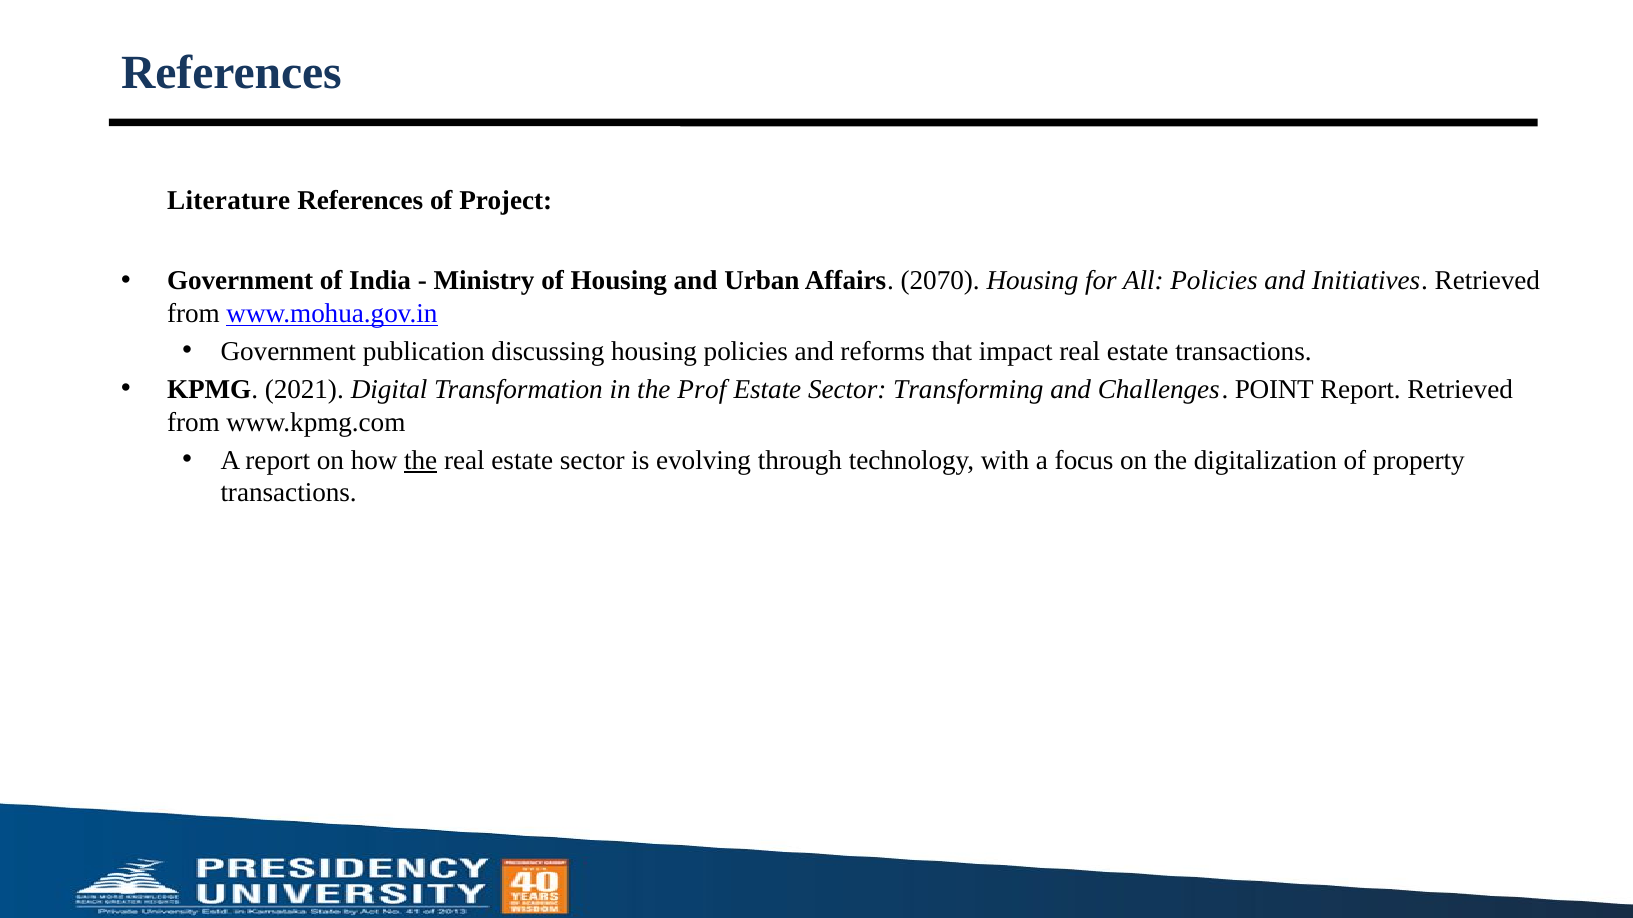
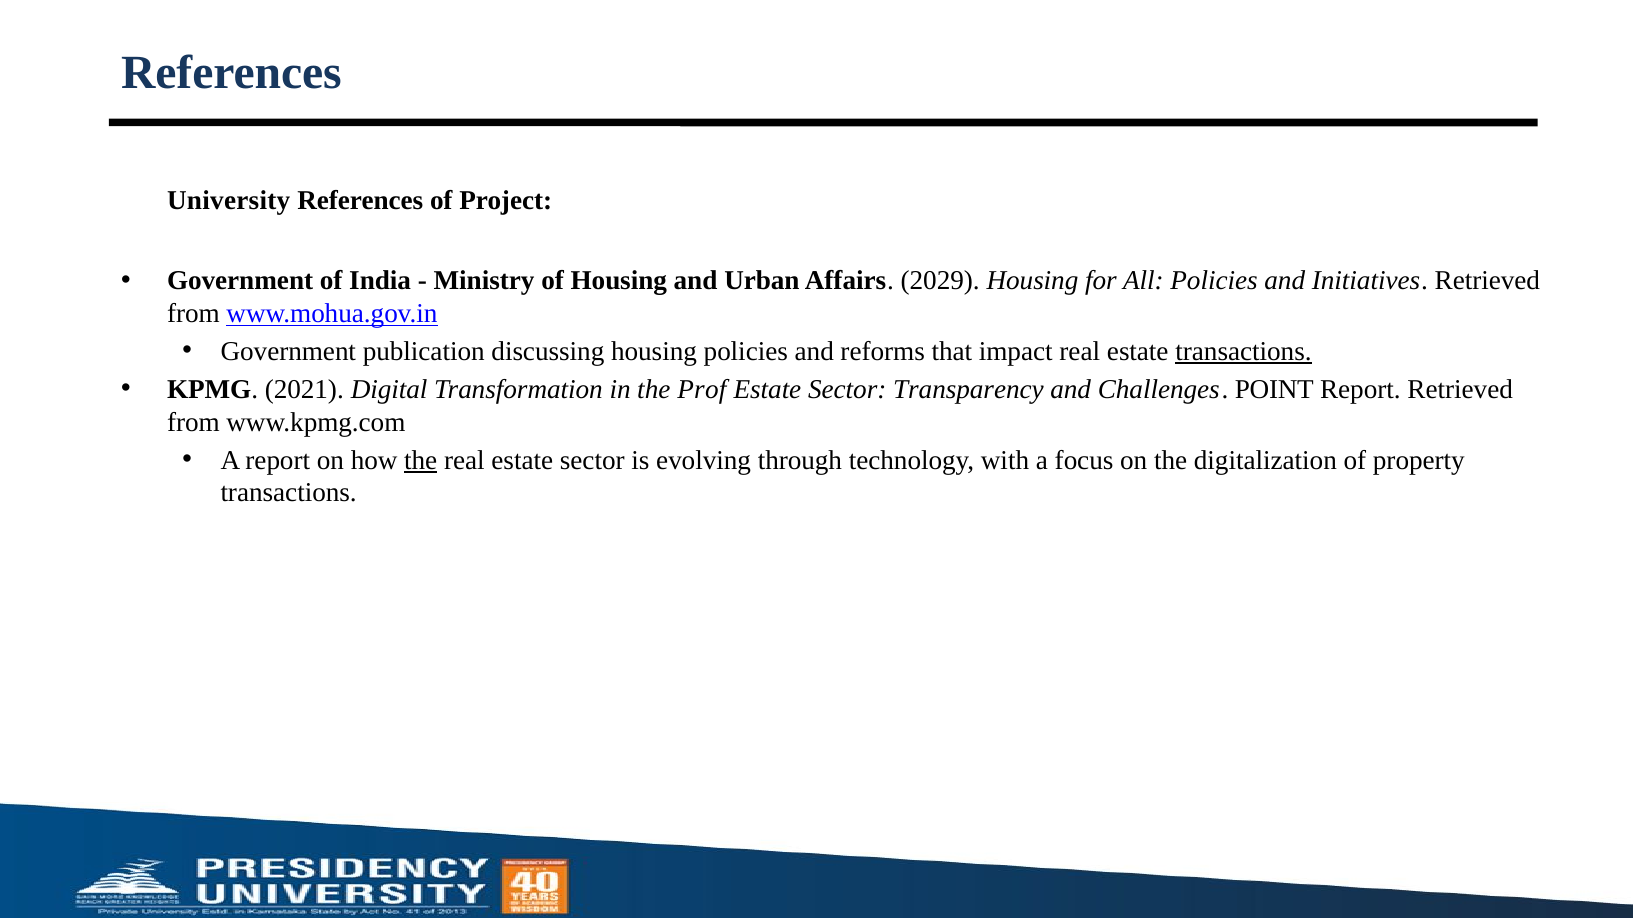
Literature: Literature -> University
2070: 2070 -> 2029
transactions at (1244, 352) underline: none -> present
Transforming: Transforming -> Transparency
